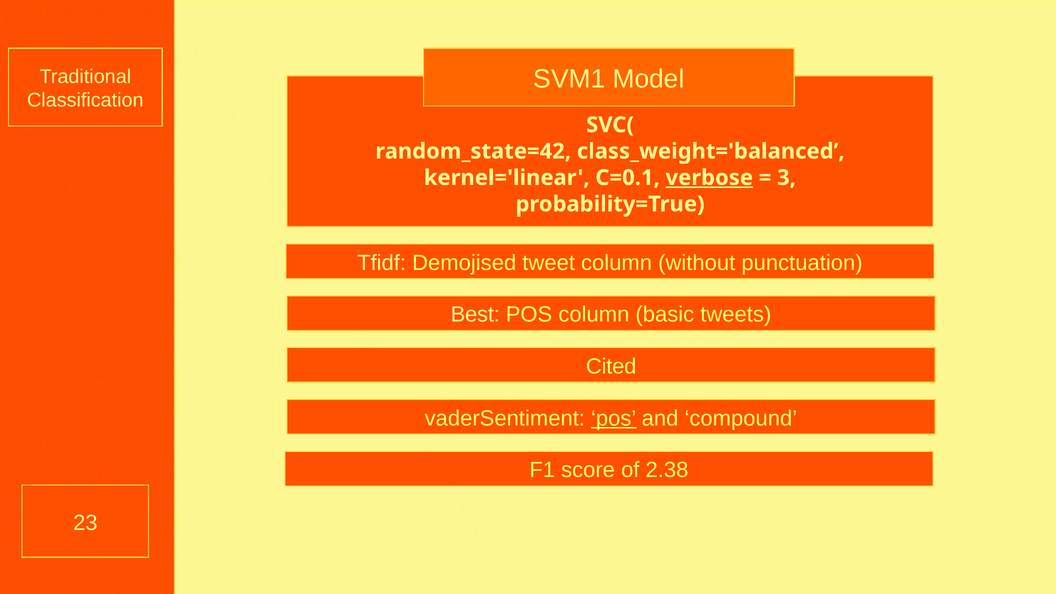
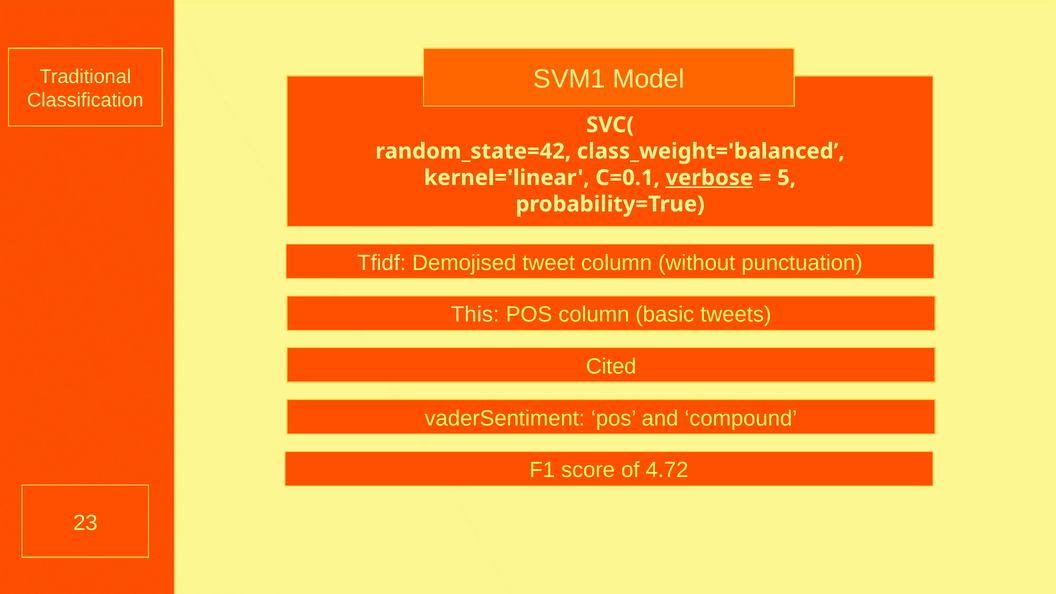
3: 3 -> 5
Best: Best -> This
pos at (614, 418) underline: present -> none
2.38: 2.38 -> 4.72
